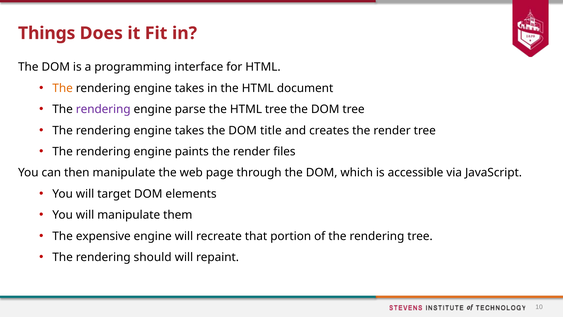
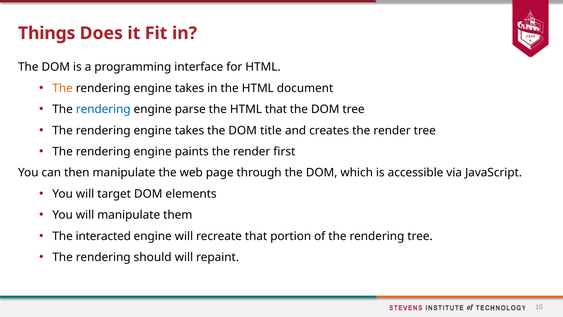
rendering at (103, 109) colour: purple -> blue
HTML tree: tree -> that
files: files -> first
expensive: expensive -> interacted
